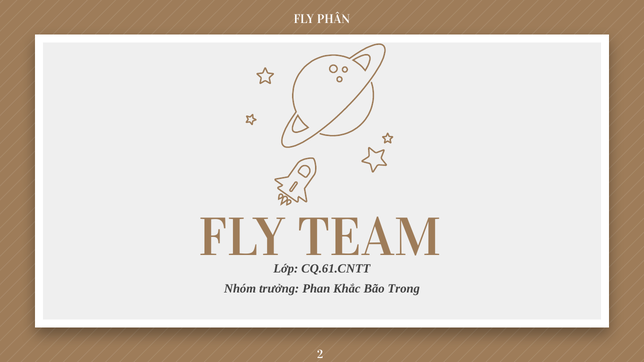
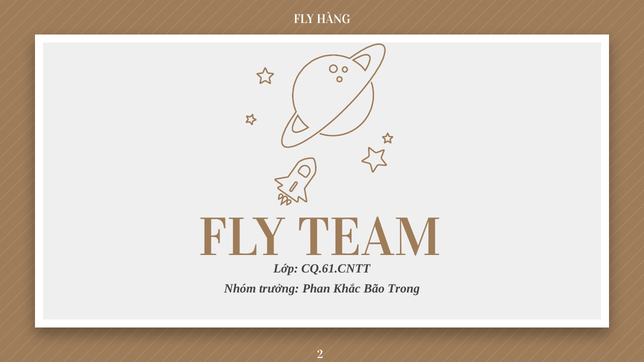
PHÂN: PHÂN -> HÀNG
